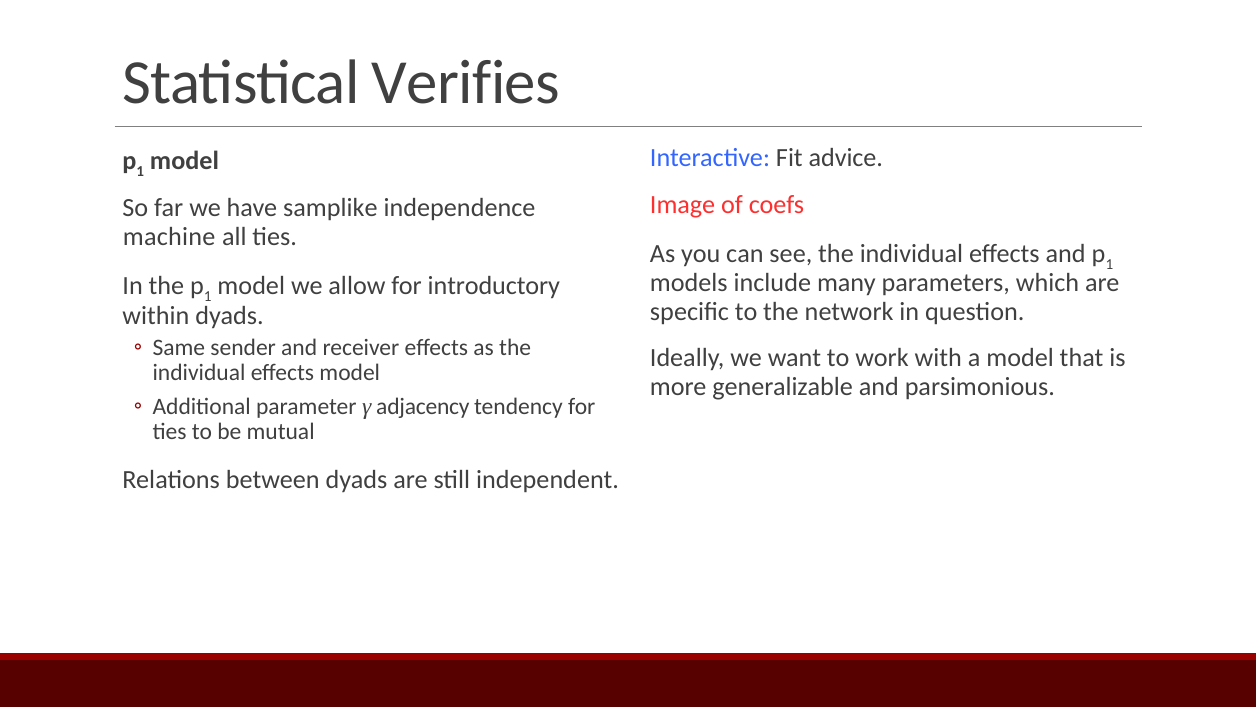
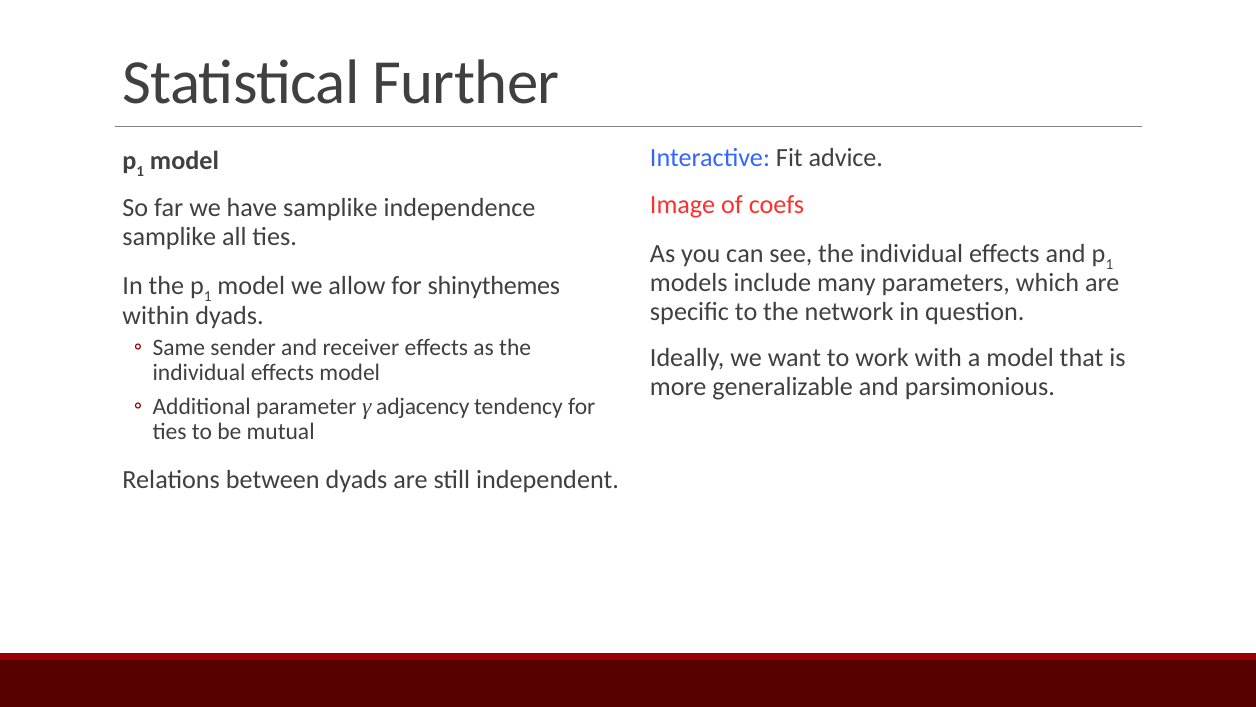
Verifies: Verifies -> Further
machine at (169, 236): machine -> samplike
introductory: introductory -> shinythemes
